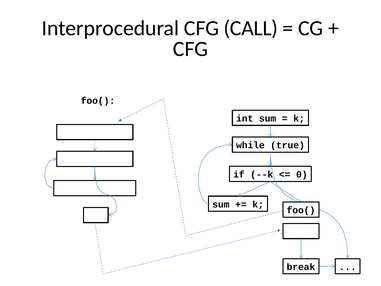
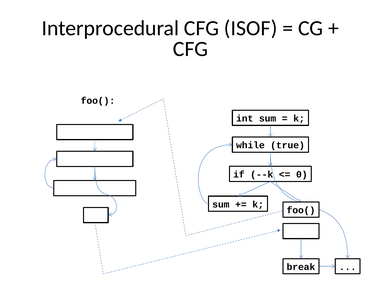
CALL: CALL -> ISOF
